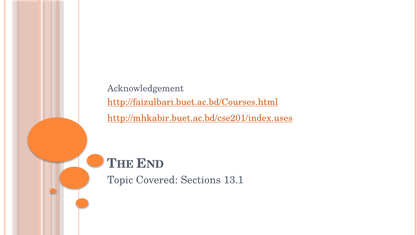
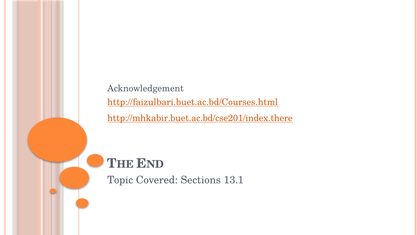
http://mhkabir.buet.ac.bd/cse201/index.uses: http://mhkabir.buet.ac.bd/cse201/index.uses -> http://mhkabir.buet.ac.bd/cse201/index.there
